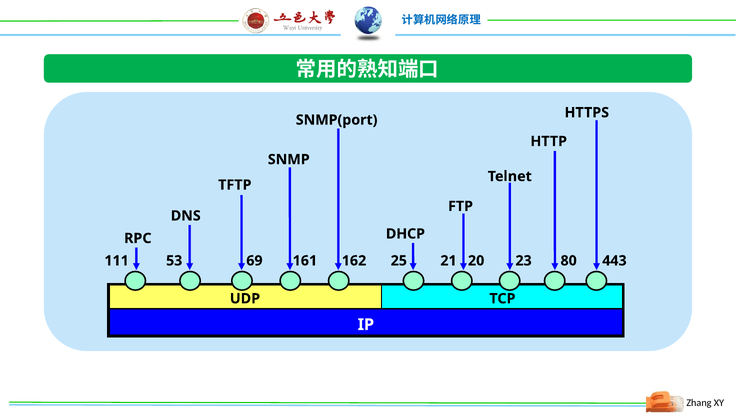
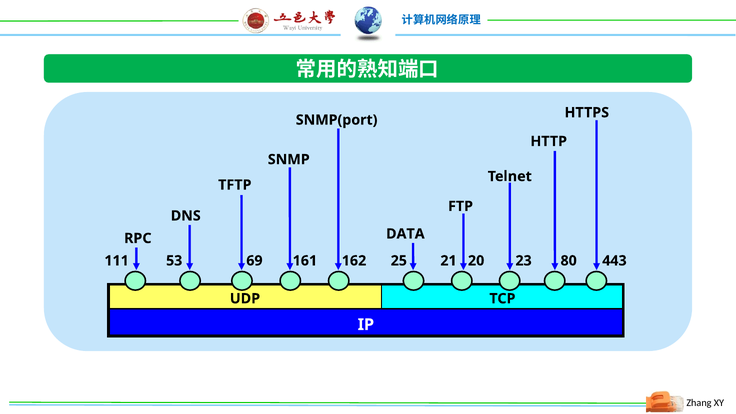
DHCP: DHCP -> DATA
